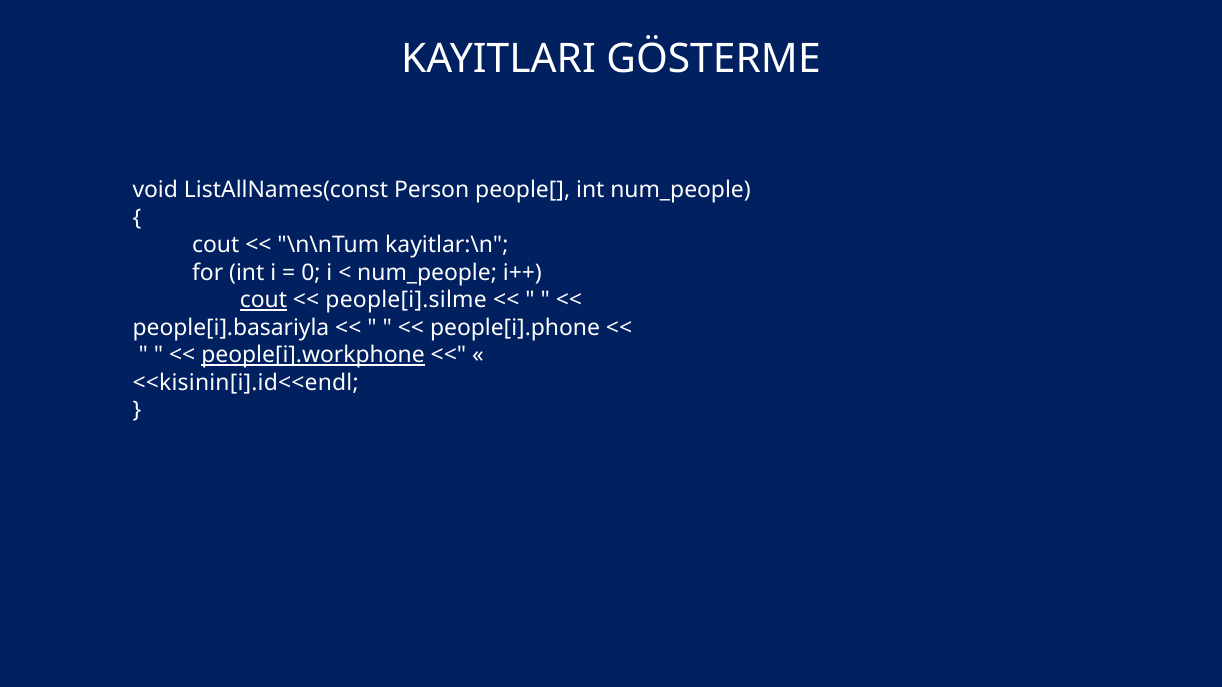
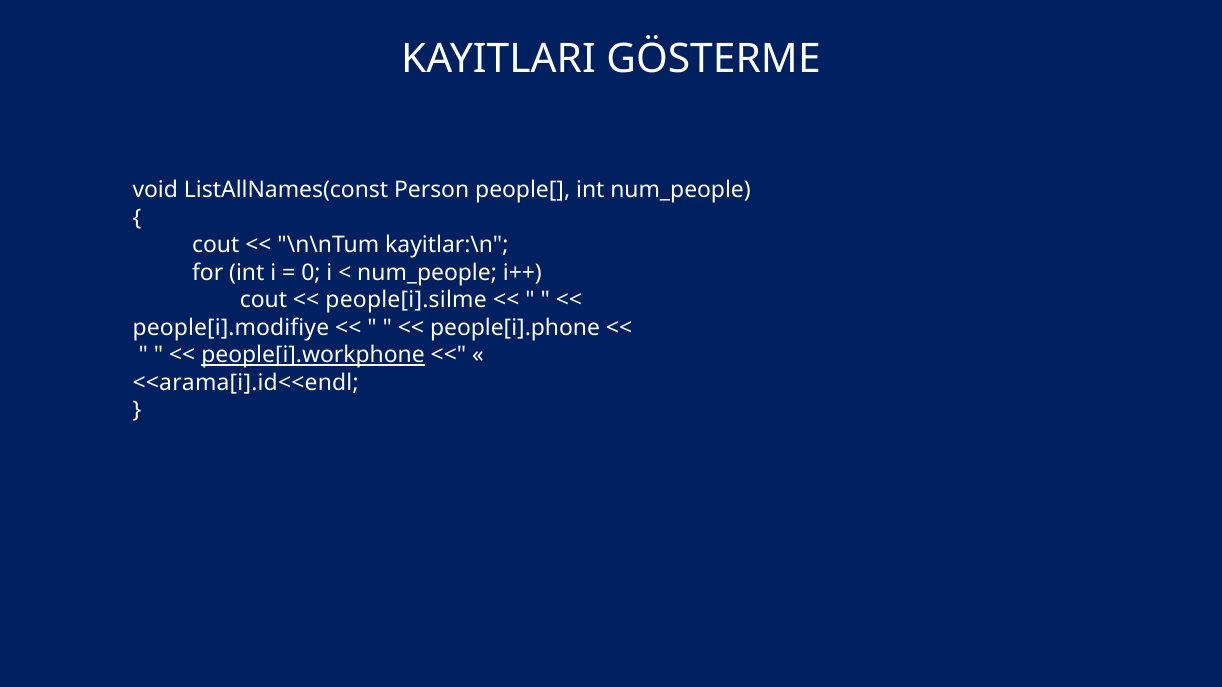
cout at (263, 300) underline: present -> none
people[i].basariyla: people[i].basariyla -> people[i].modifiye
<<kisinin[i].id<<endl: <<kisinin[i].id<<endl -> <<arama[i].id<<endl
